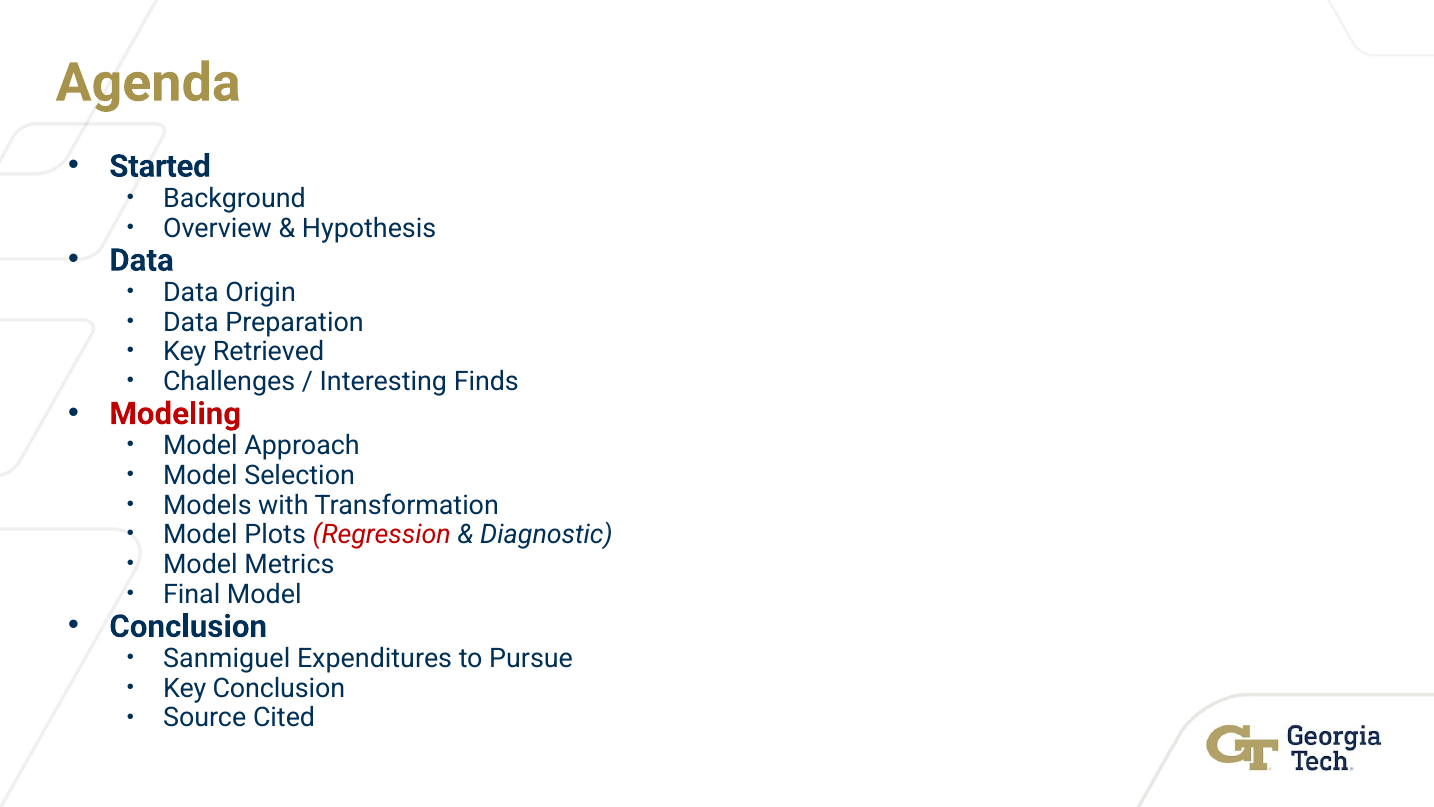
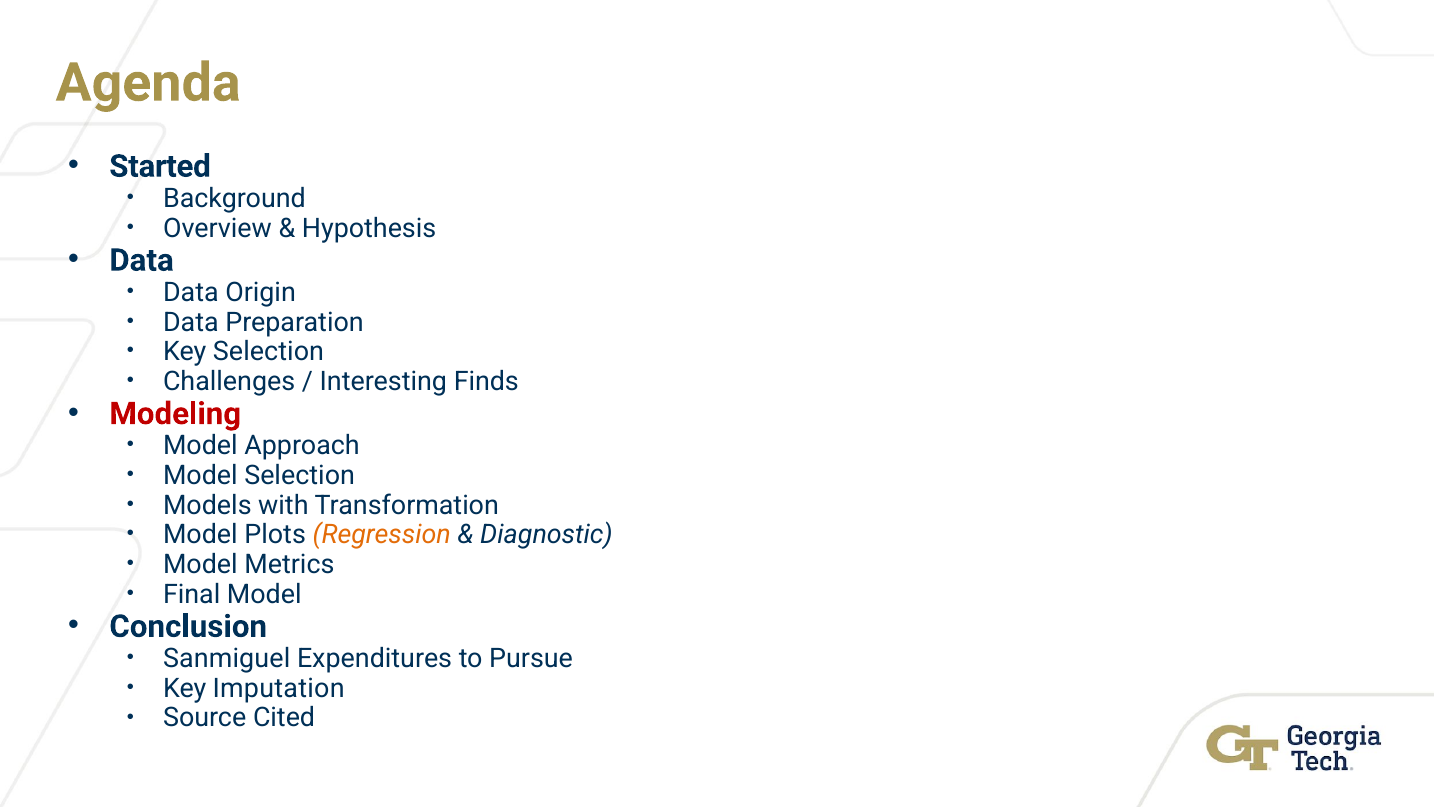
Key Retrieved: Retrieved -> Selection
Regression colour: red -> orange
Key Conclusion: Conclusion -> Imputation
